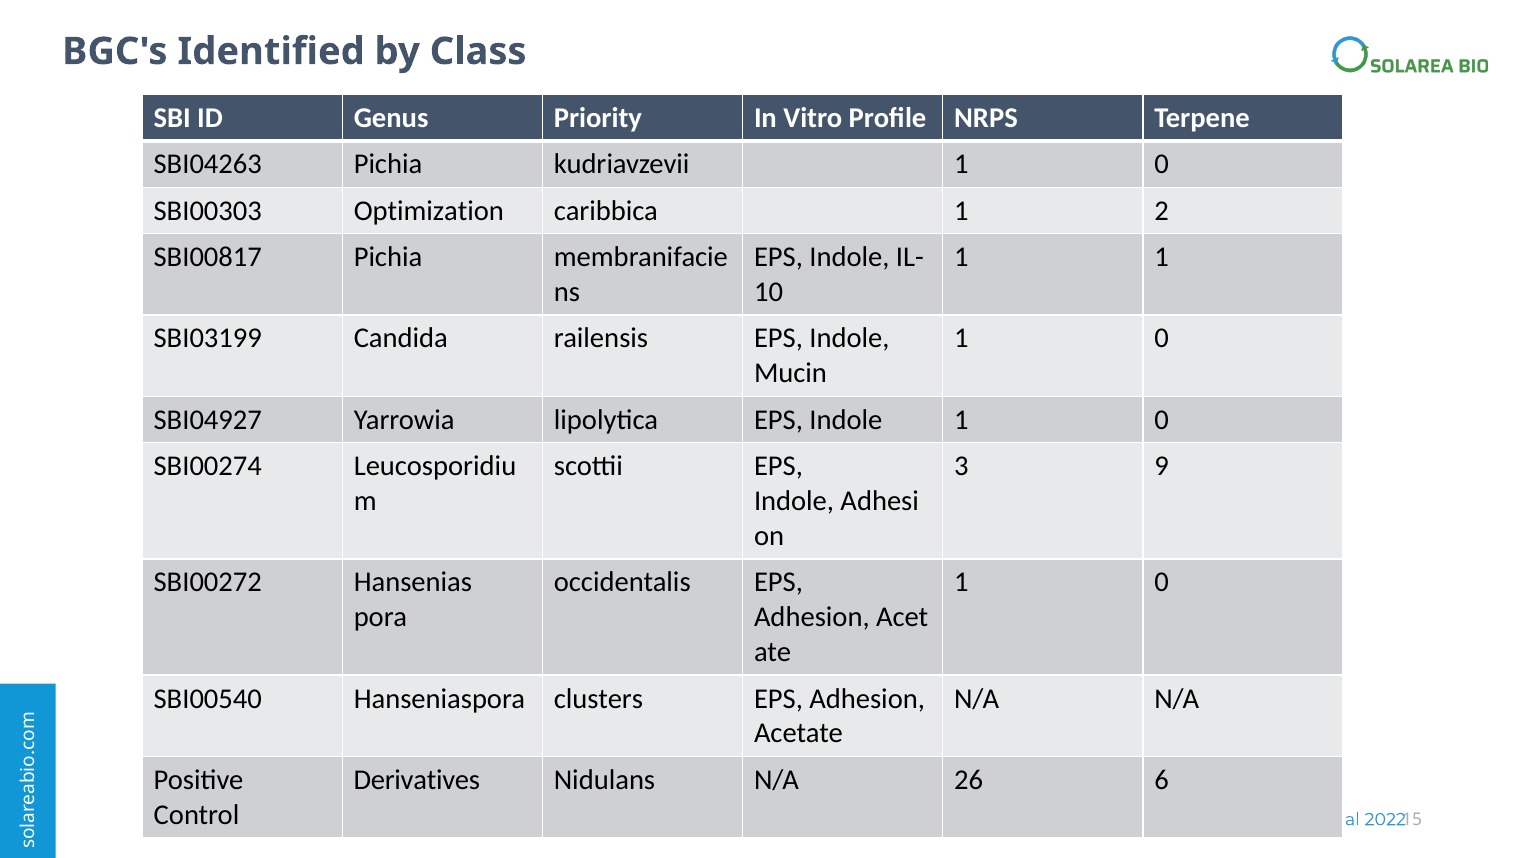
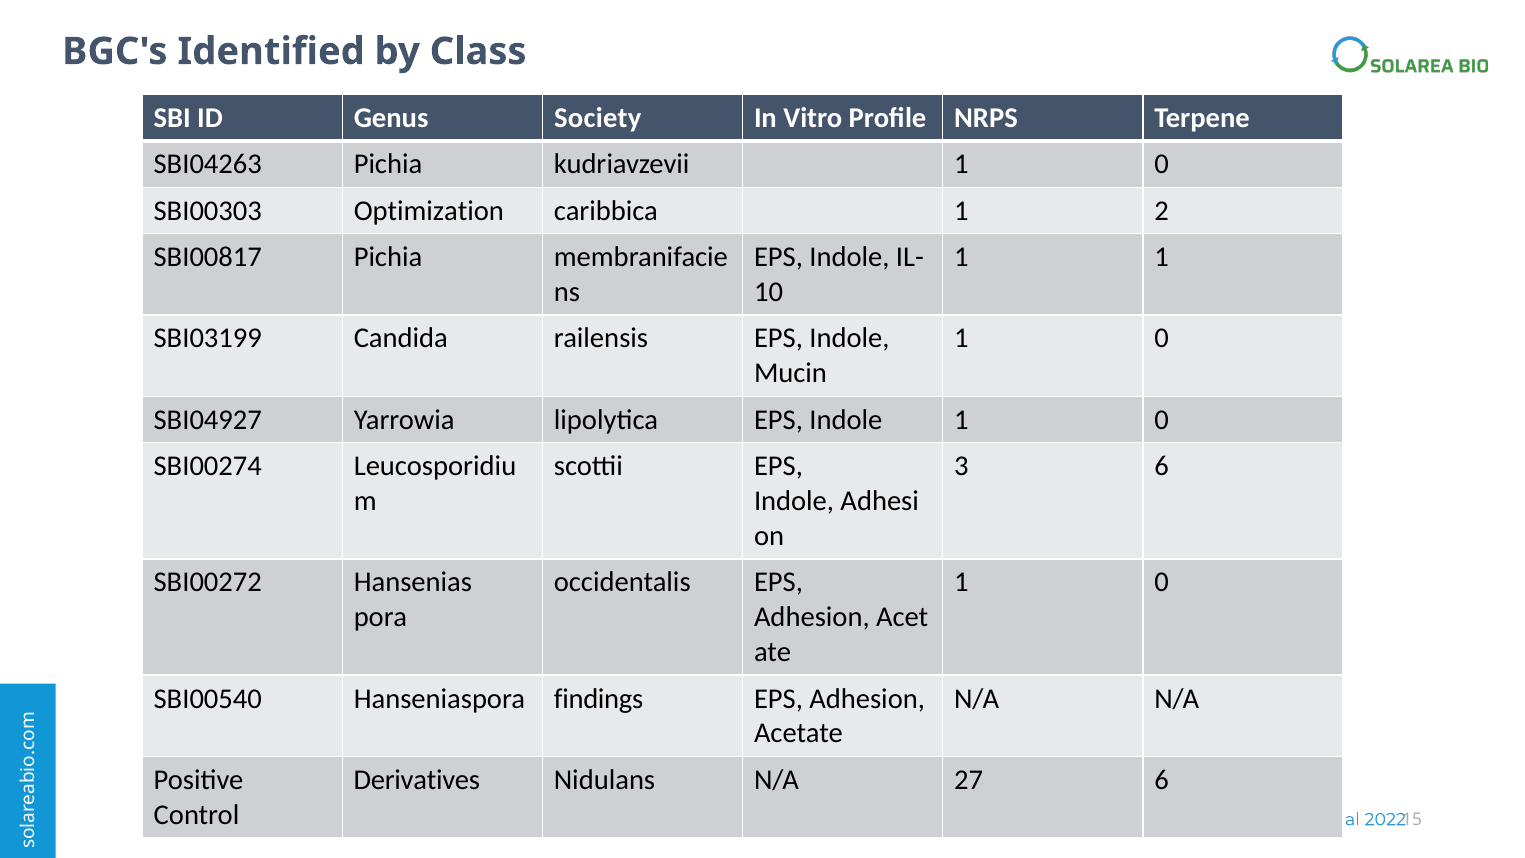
Priority: Priority -> Society
3 9: 9 -> 6
clusters: clusters -> findings
26: 26 -> 27
